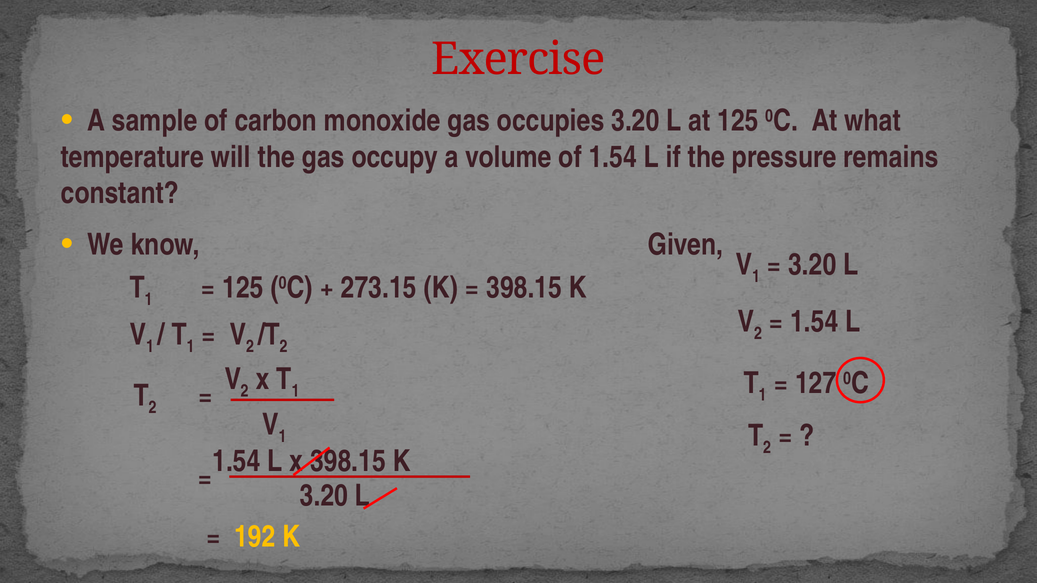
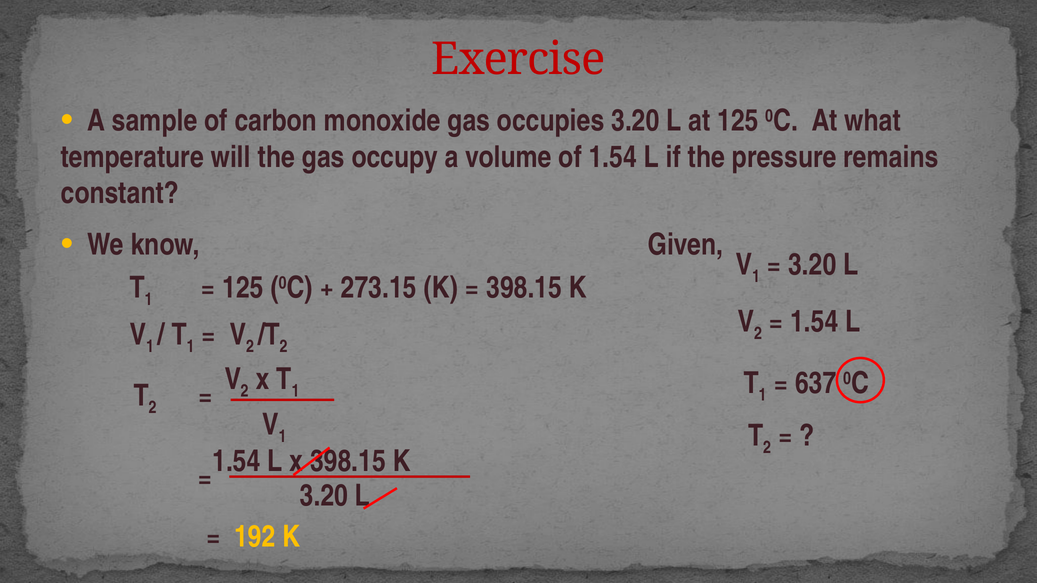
127: 127 -> 637
